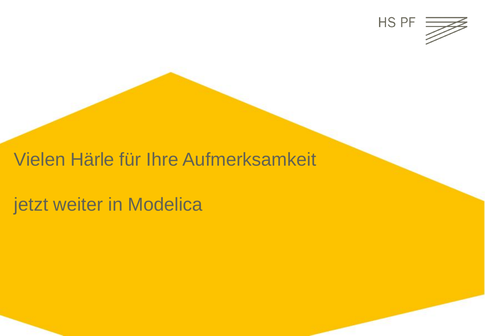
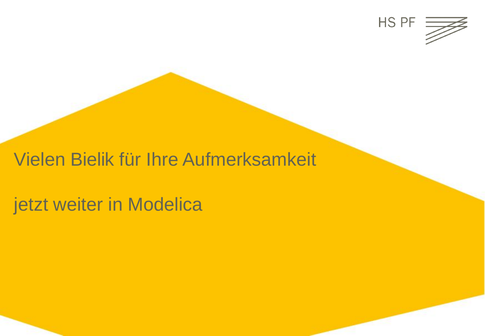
Härle: Härle -> Bielik
